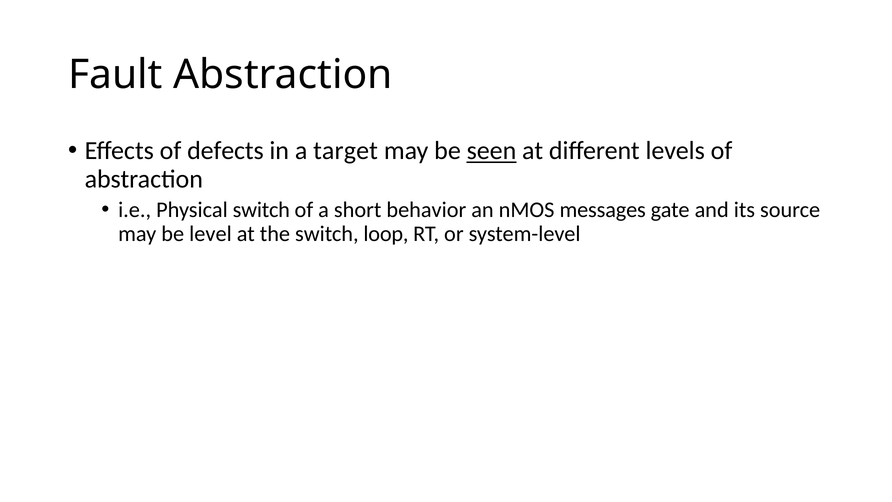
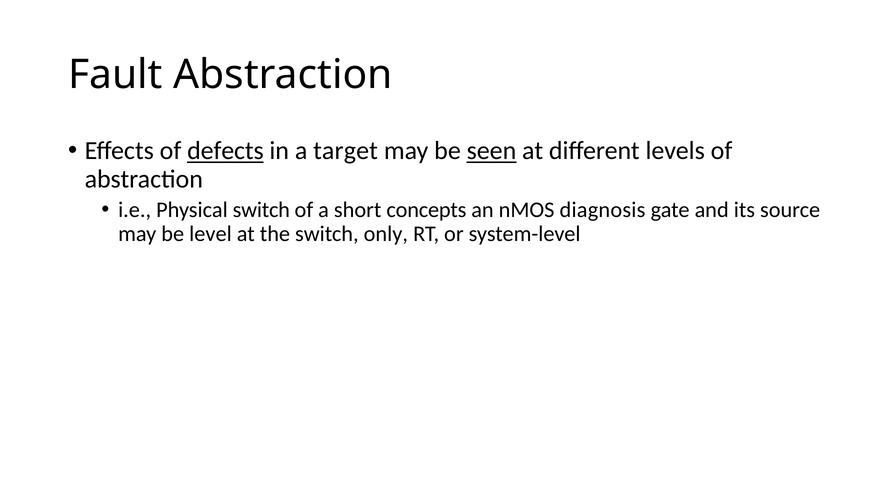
defects underline: none -> present
behavior: behavior -> concepts
messages: messages -> diagnosis
loop: loop -> only
